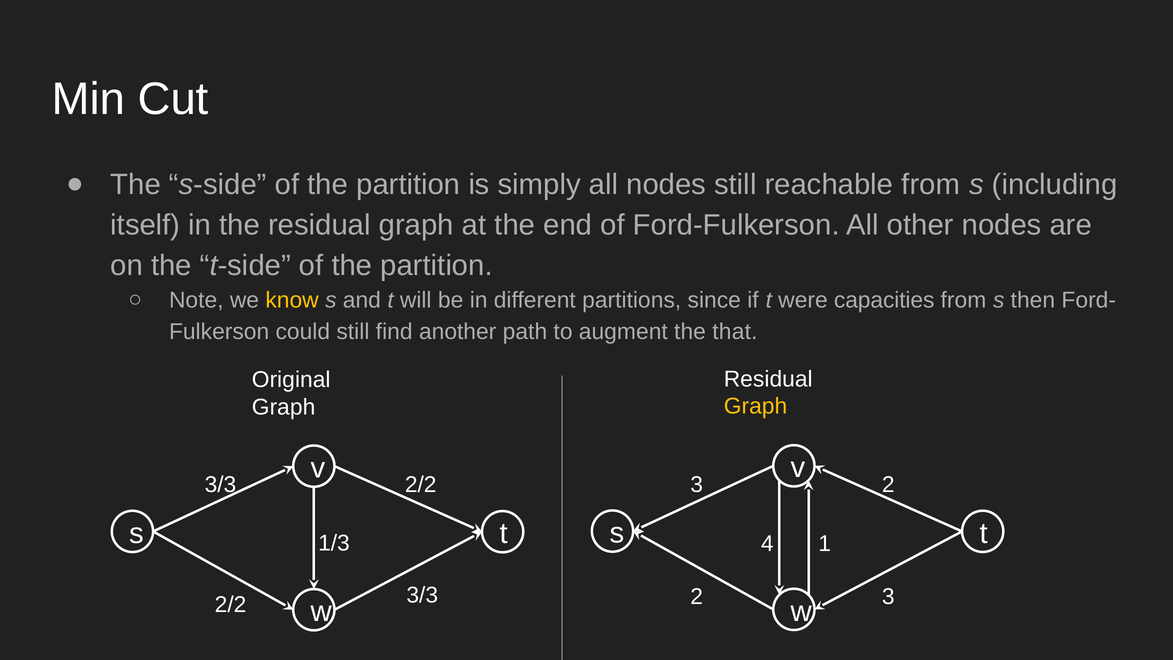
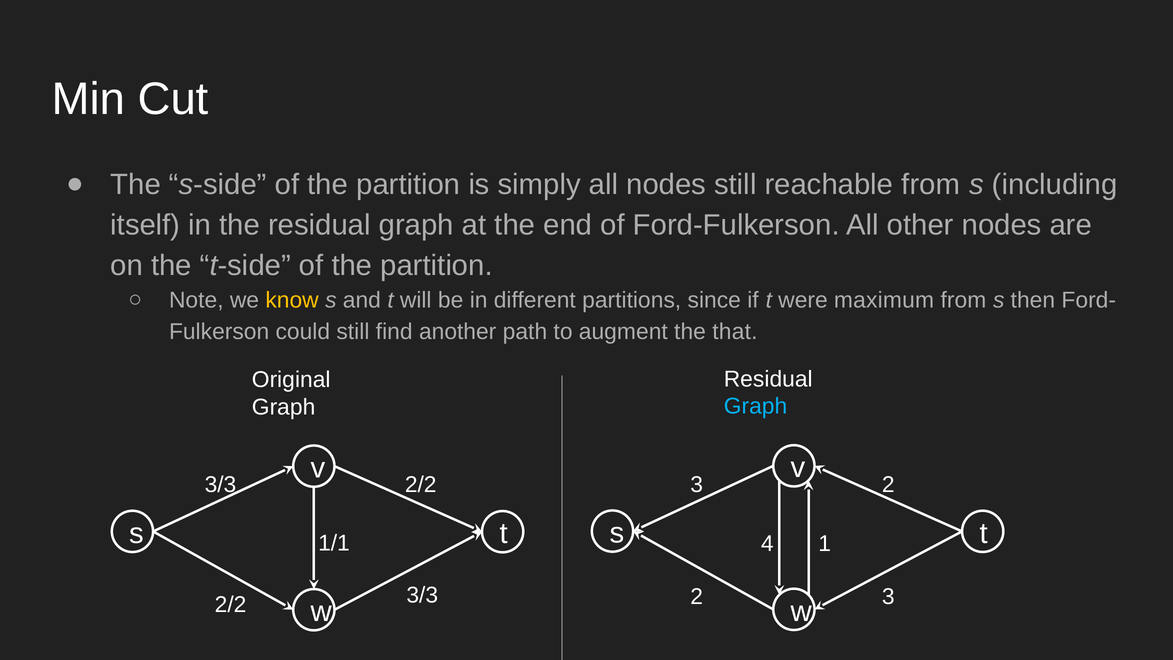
capacities: capacities -> maximum
Graph at (756, 406) colour: yellow -> light blue
1/3: 1/3 -> 1/1
